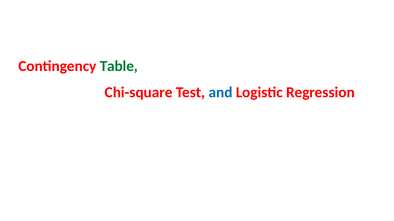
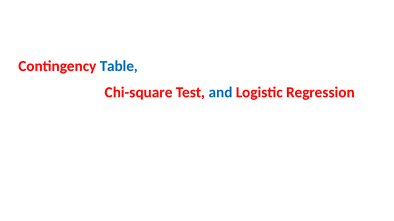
Table colour: green -> blue
